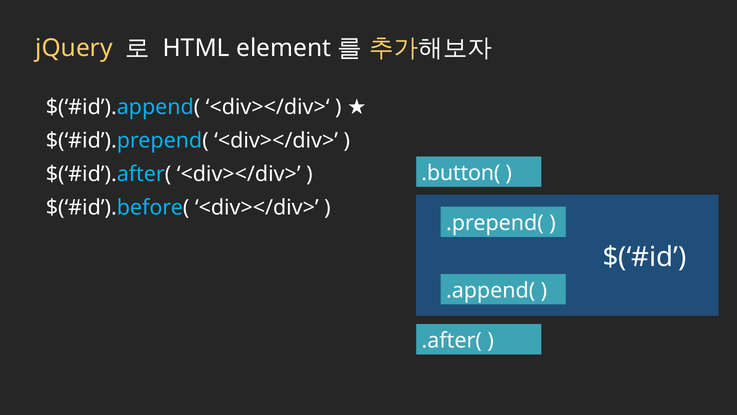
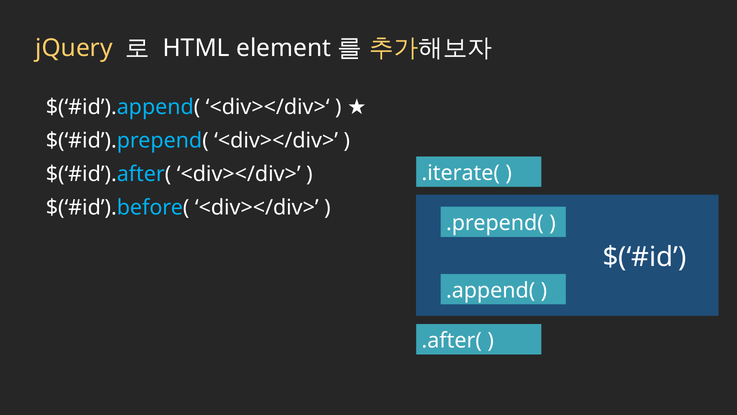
.button(: .button( -> .iterate(
